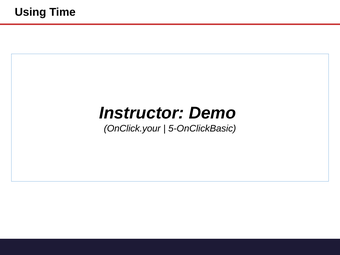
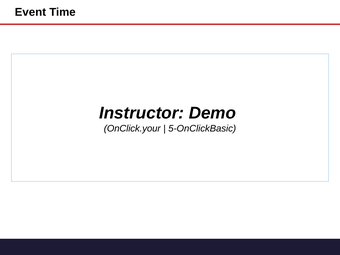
Using: Using -> Event
